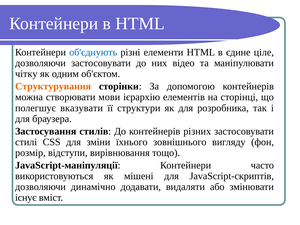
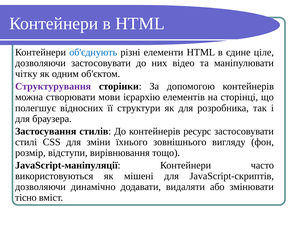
Структурування colour: orange -> purple
вказувати: вказувати -> відносних
різних: різних -> ресурс
існує: існує -> тісно
